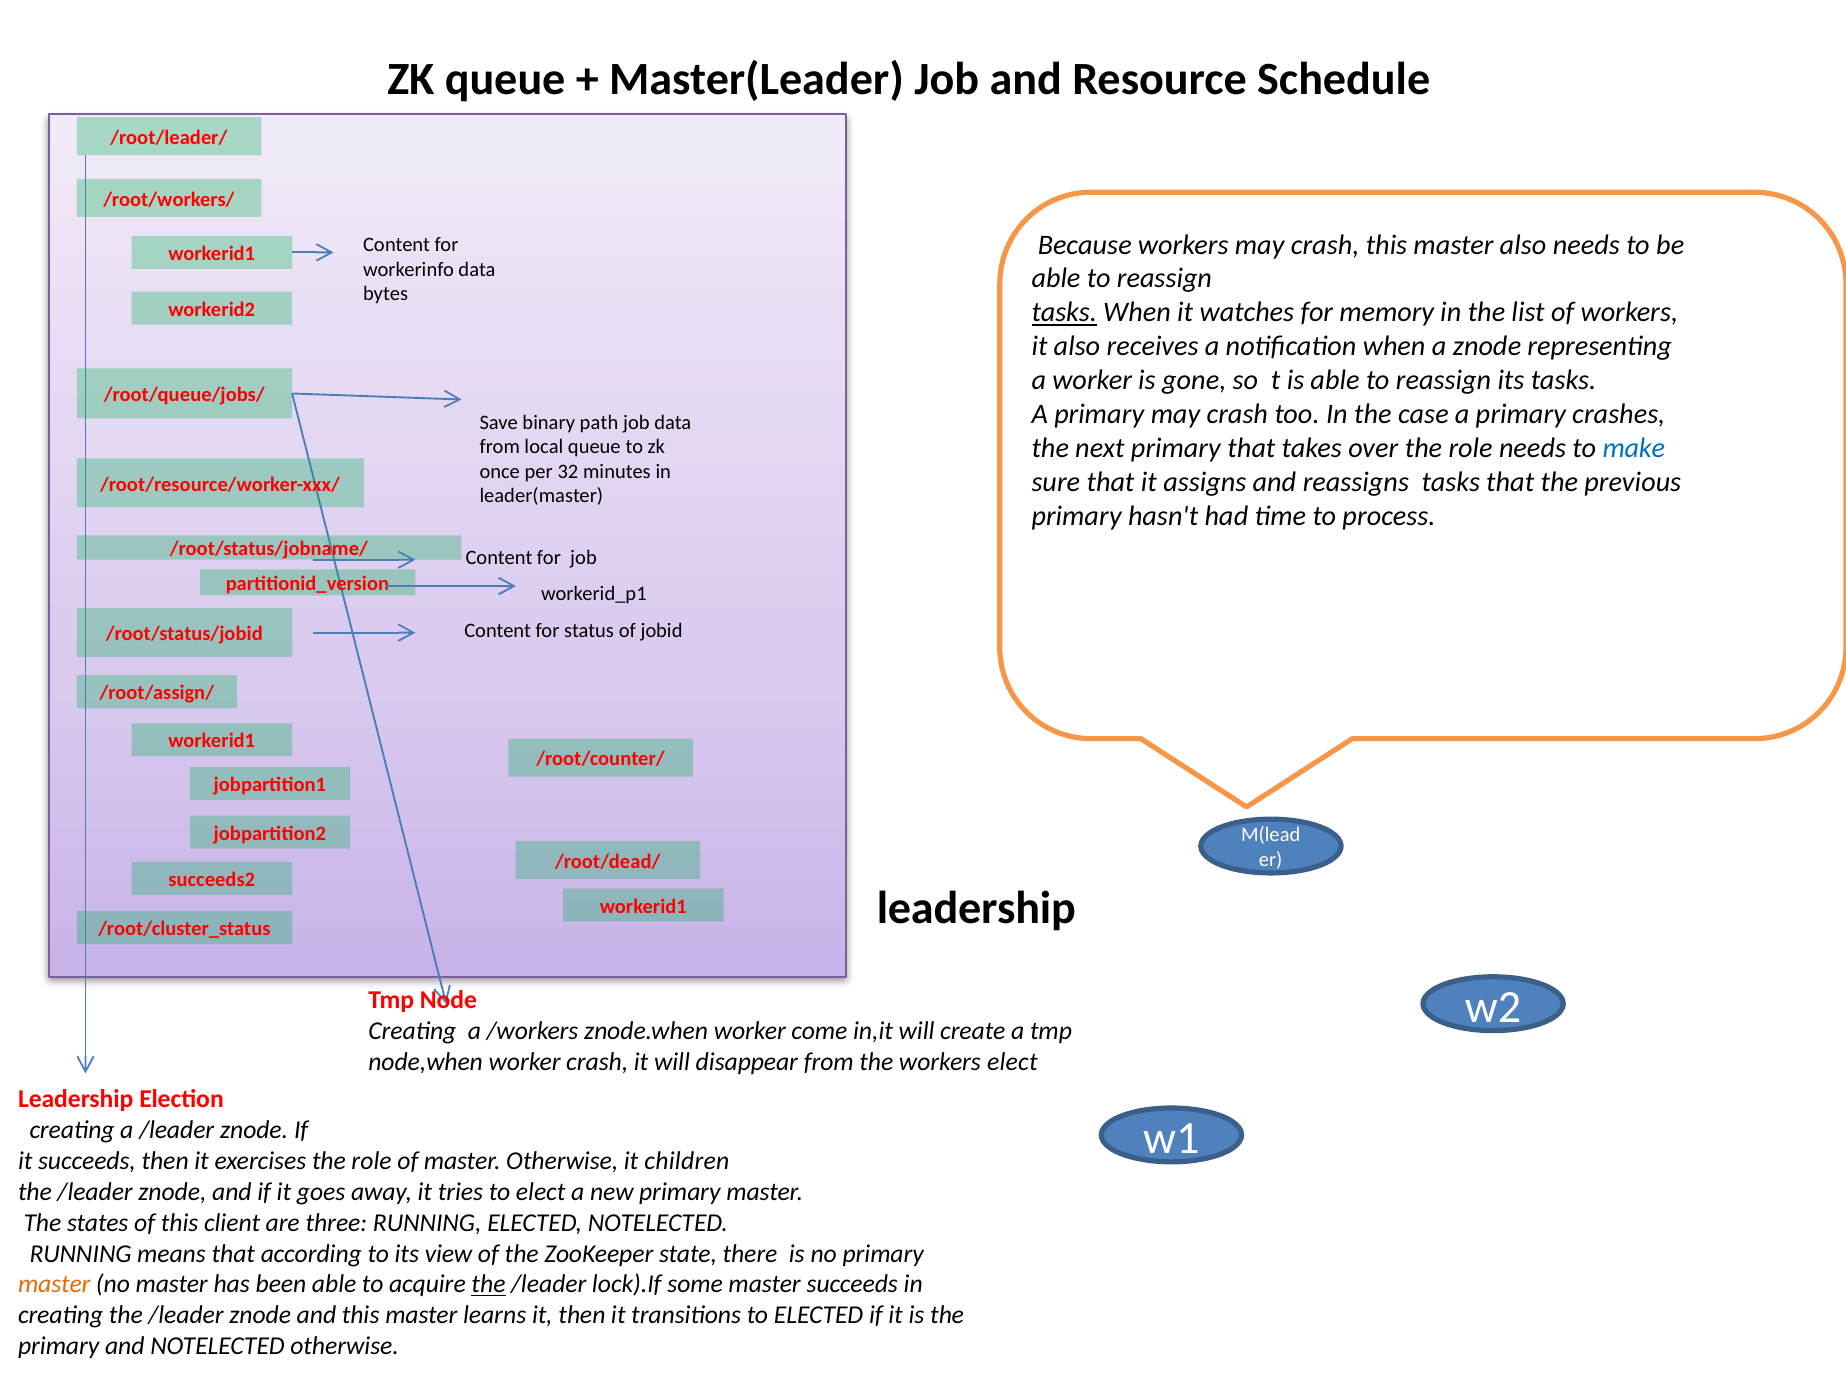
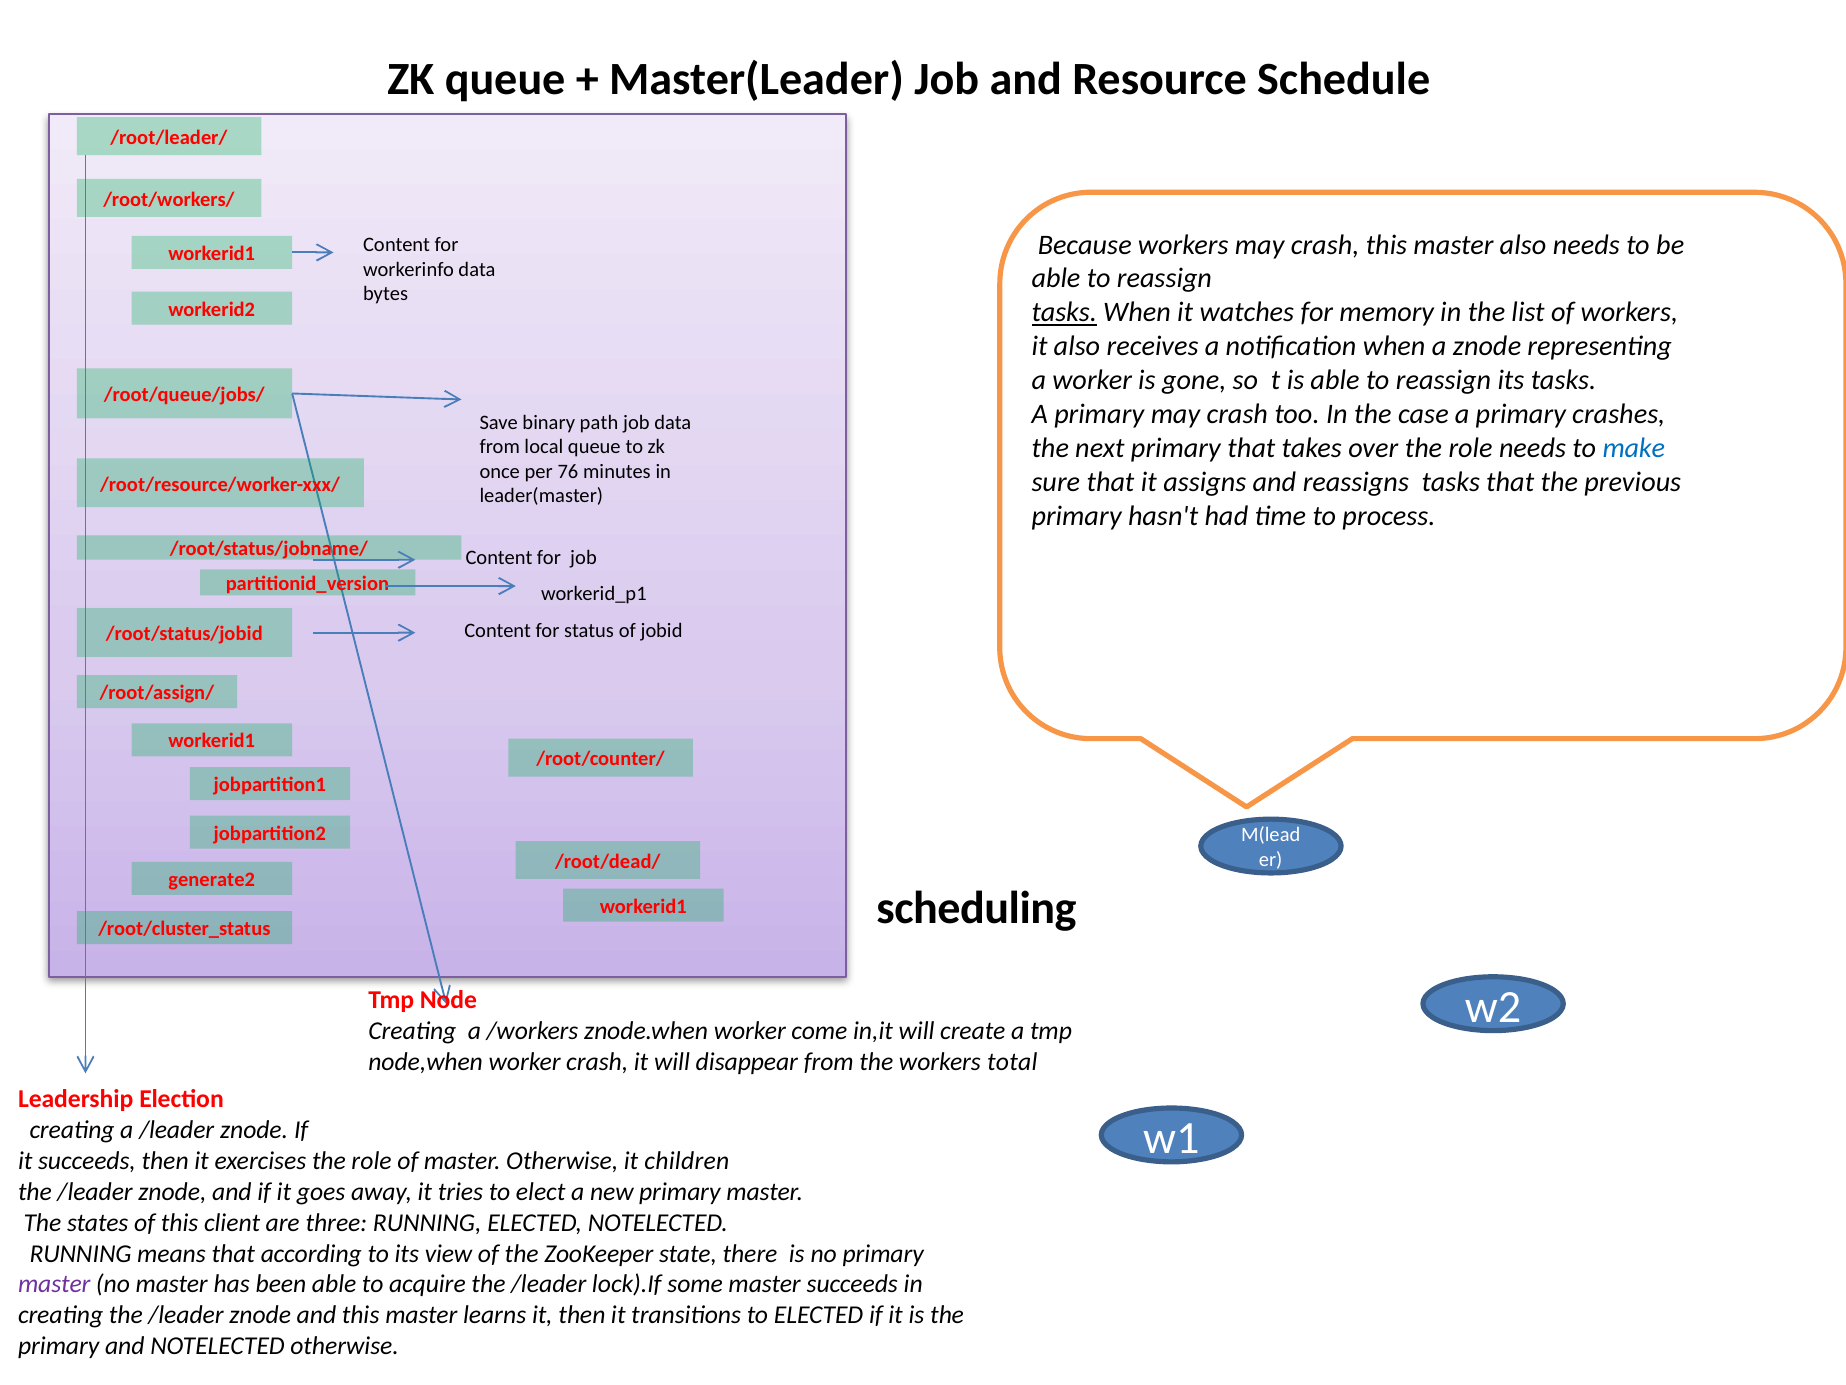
32: 32 -> 76
succeeds2: succeeds2 -> generate2
leadership at (976, 908): leadership -> scheduling
workers elect: elect -> total
master at (54, 1284) colour: orange -> purple
the at (488, 1284) underline: present -> none
